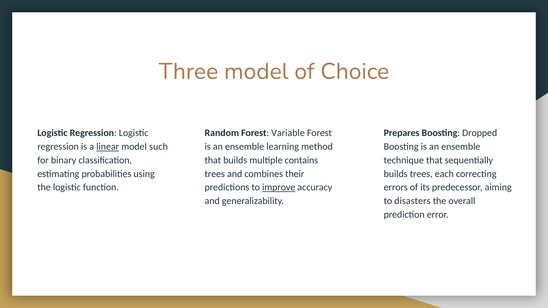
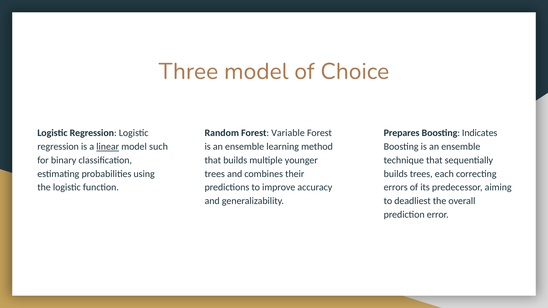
Dropped: Dropped -> Indicates
contains: contains -> younger
improve underline: present -> none
disasters: disasters -> deadliest
